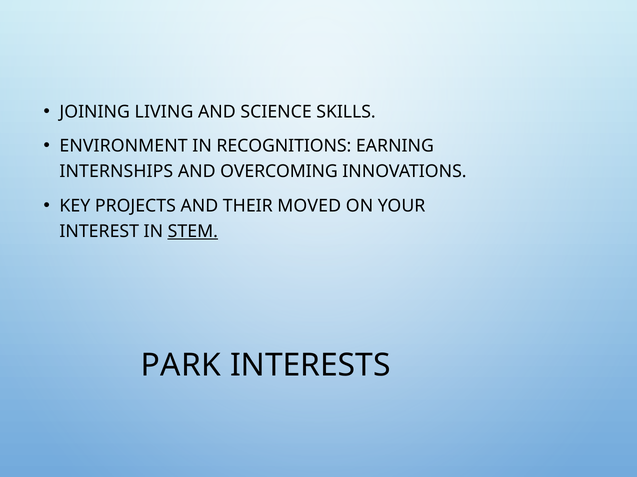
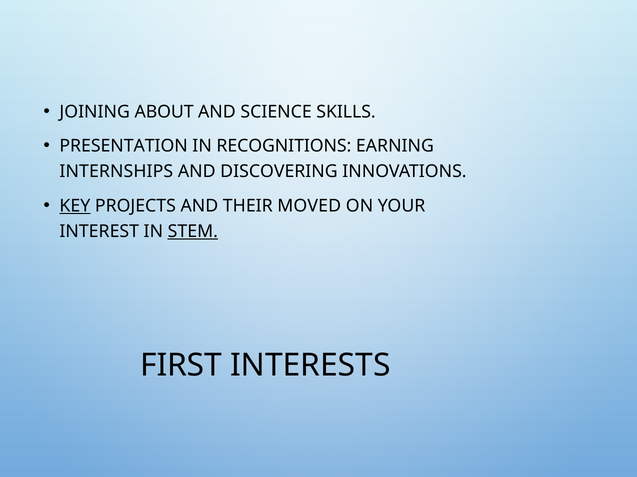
LIVING: LIVING -> ABOUT
ENVIRONMENT: ENVIRONMENT -> PRESENTATION
OVERCOMING: OVERCOMING -> DISCOVERING
KEY underline: none -> present
PARK: PARK -> FIRST
